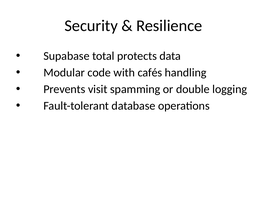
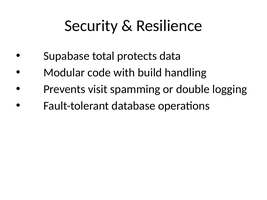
cafés: cafés -> build
